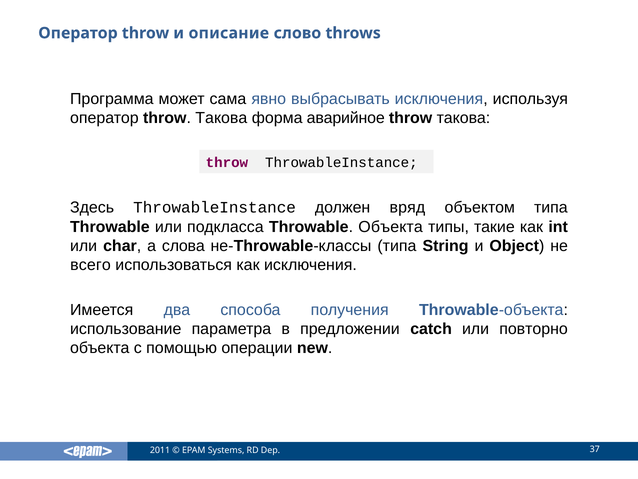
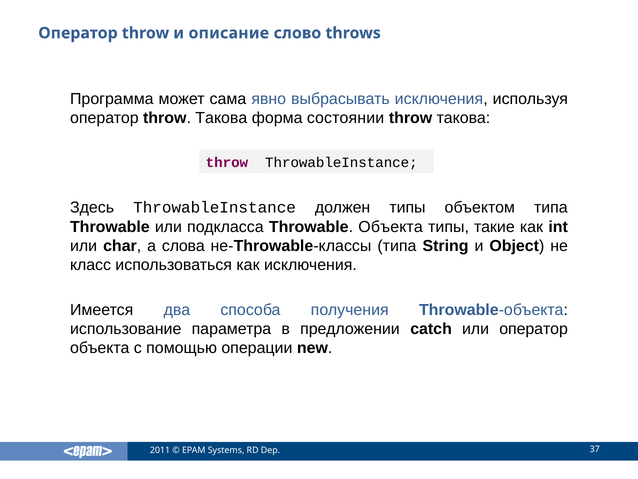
аварийное: аварийное -> состоянии
должен вряд: вряд -> типы
всего: всего -> класс
или повторно: повторно -> оператор
